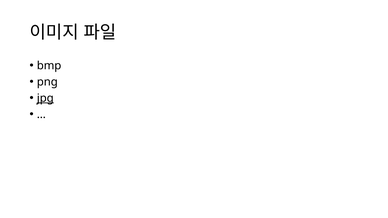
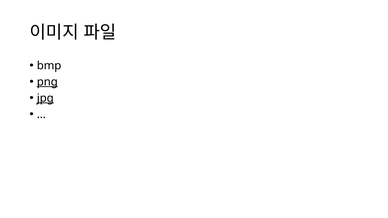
png underline: none -> present
